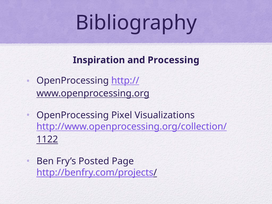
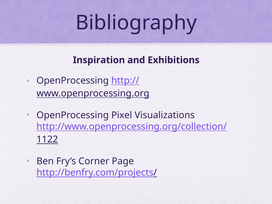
Processing: Processing -> Exhibitions
Posted: Posted -> Corner
